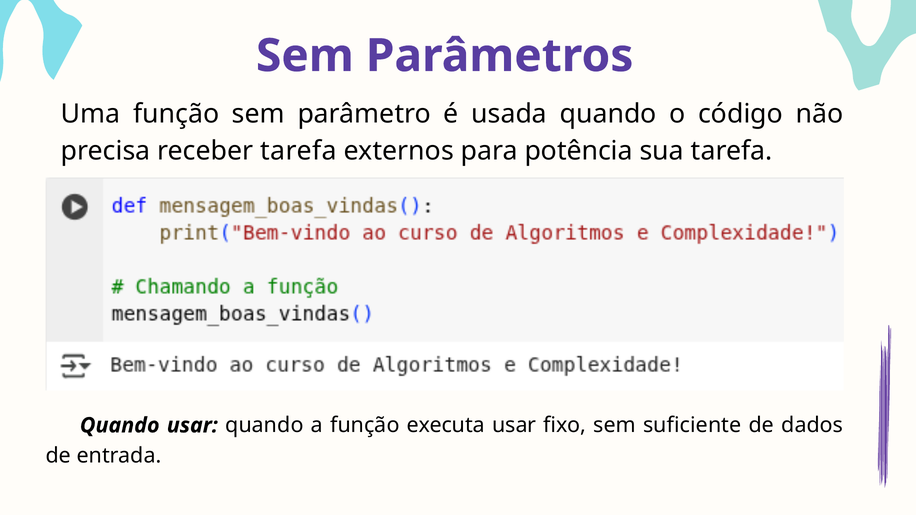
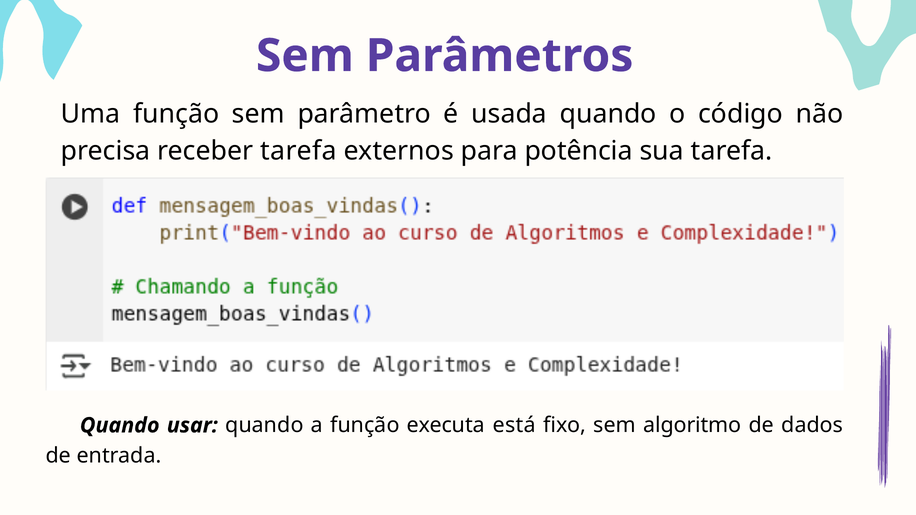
executa usar: usar -> está
suficiente: suficiente -> algoritmo
